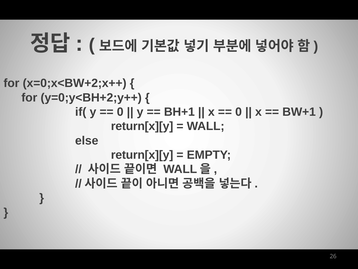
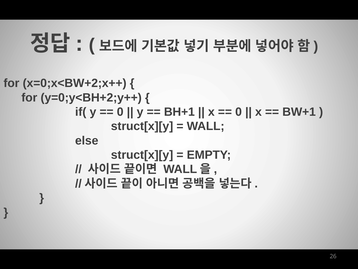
return[x][y at (142, 126): return[x][y -> struct[x][y
return[x][y at (142, 155): return[x][y -> struct[x][y
